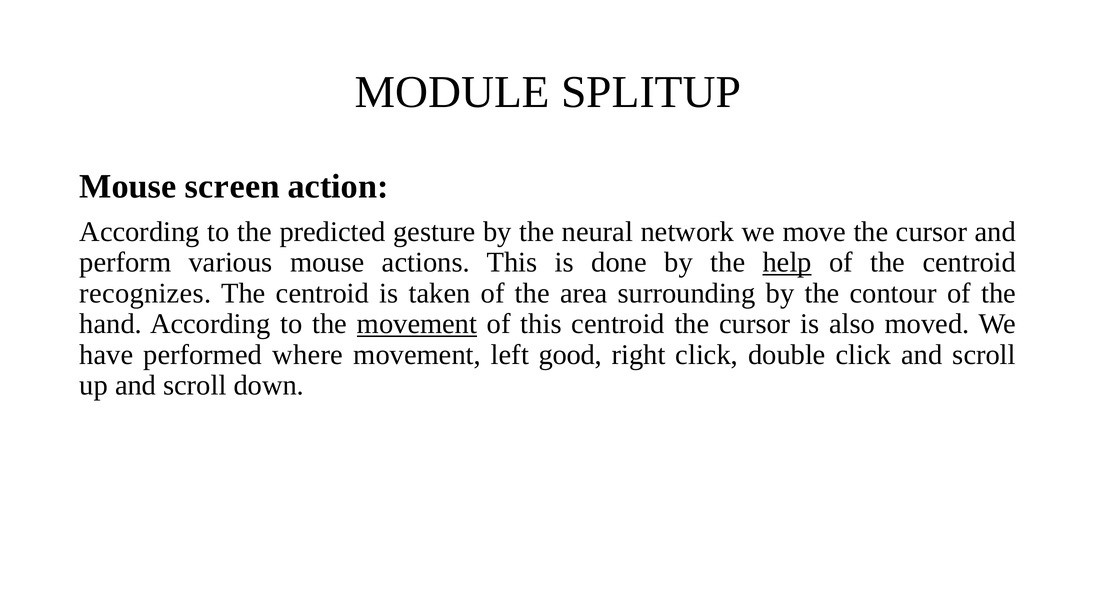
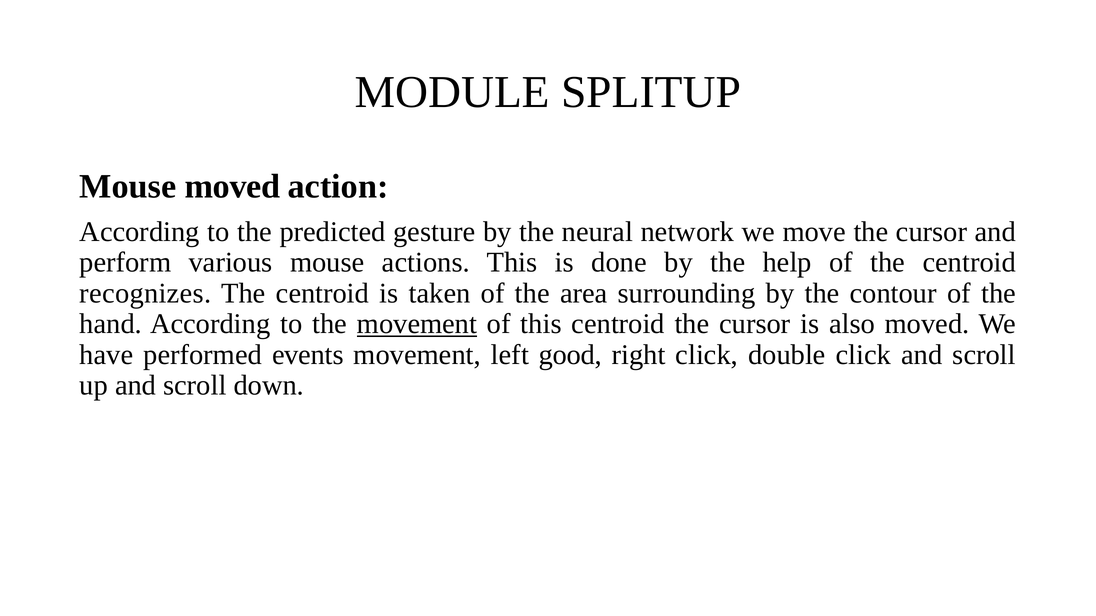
Mouse screen: screen -> moved
help underline: present -> none
where: where -> events
